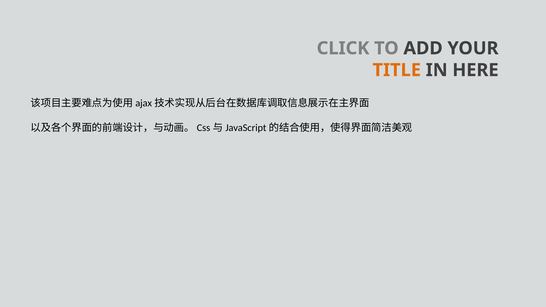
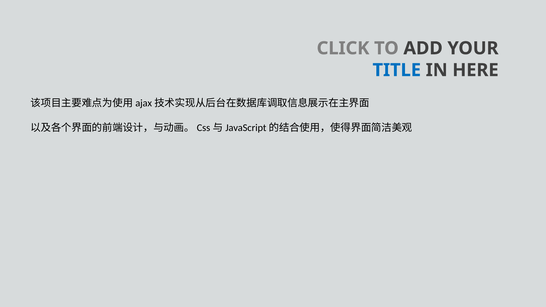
TITLE colour: orange -> blue
